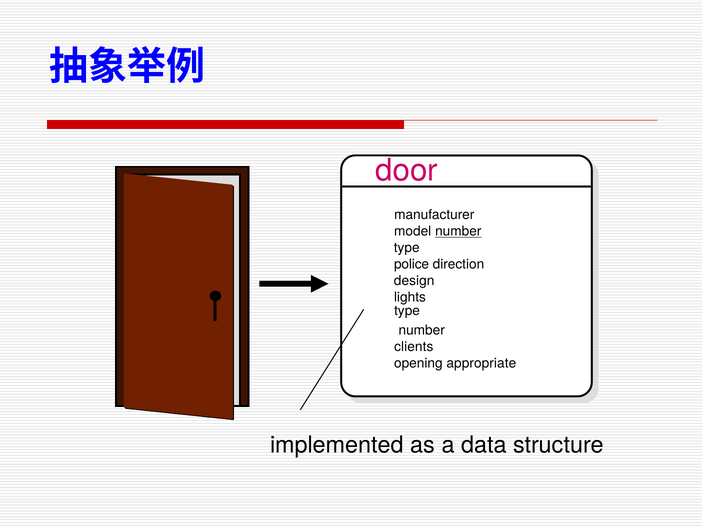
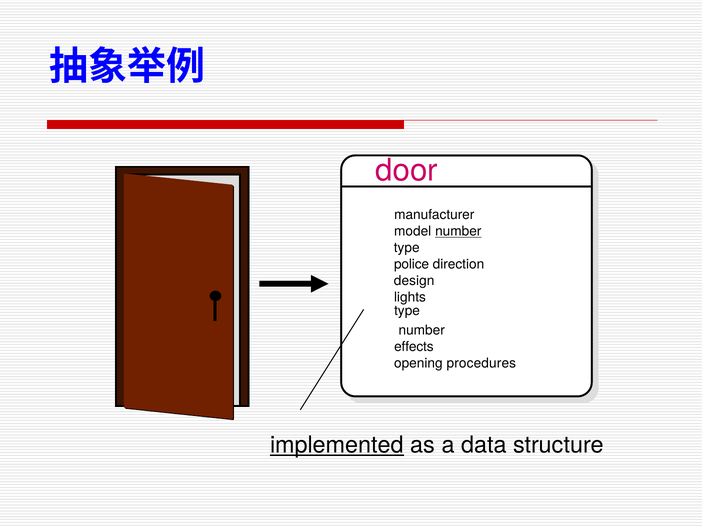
clients: clients -> effects
appropriate: appropriate -> procedures
implemented underline: none -> present
